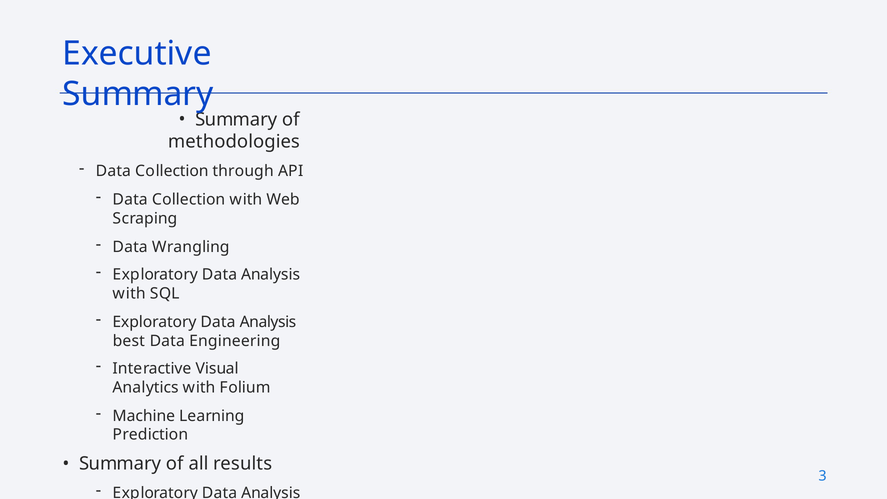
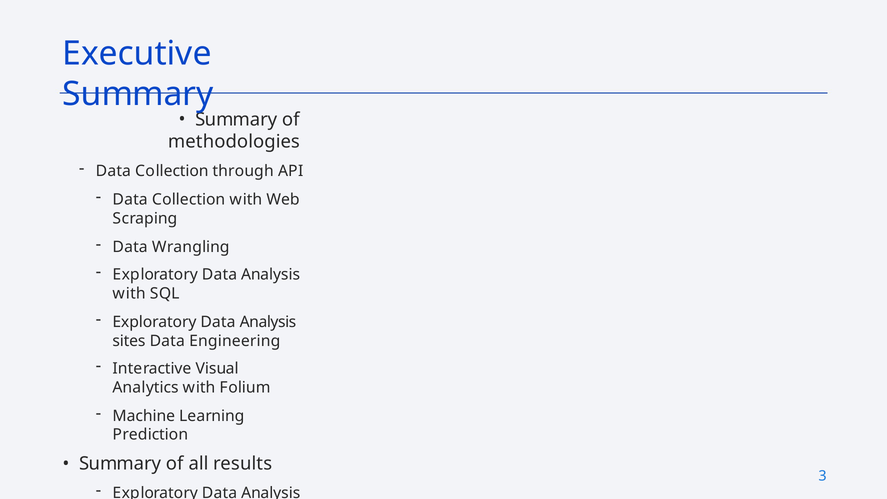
best: best -> sites
